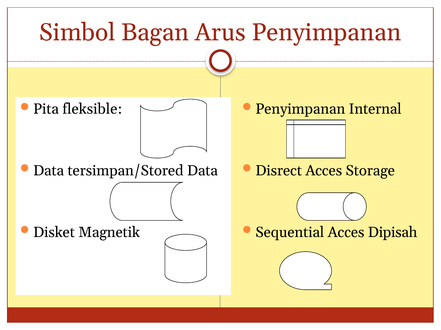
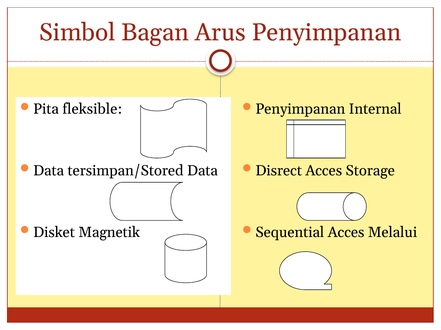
Dipisah: Dipisah -> Melalui
